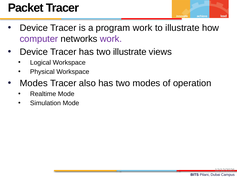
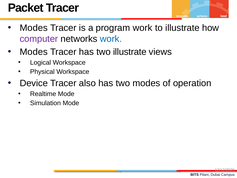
Device at (34, 28): Device -> Modes
work at (111, 39) colour: purple -> blue
Device at (34, 52): Device -> Modes
Modes at (34, 83): Modes -> Device
